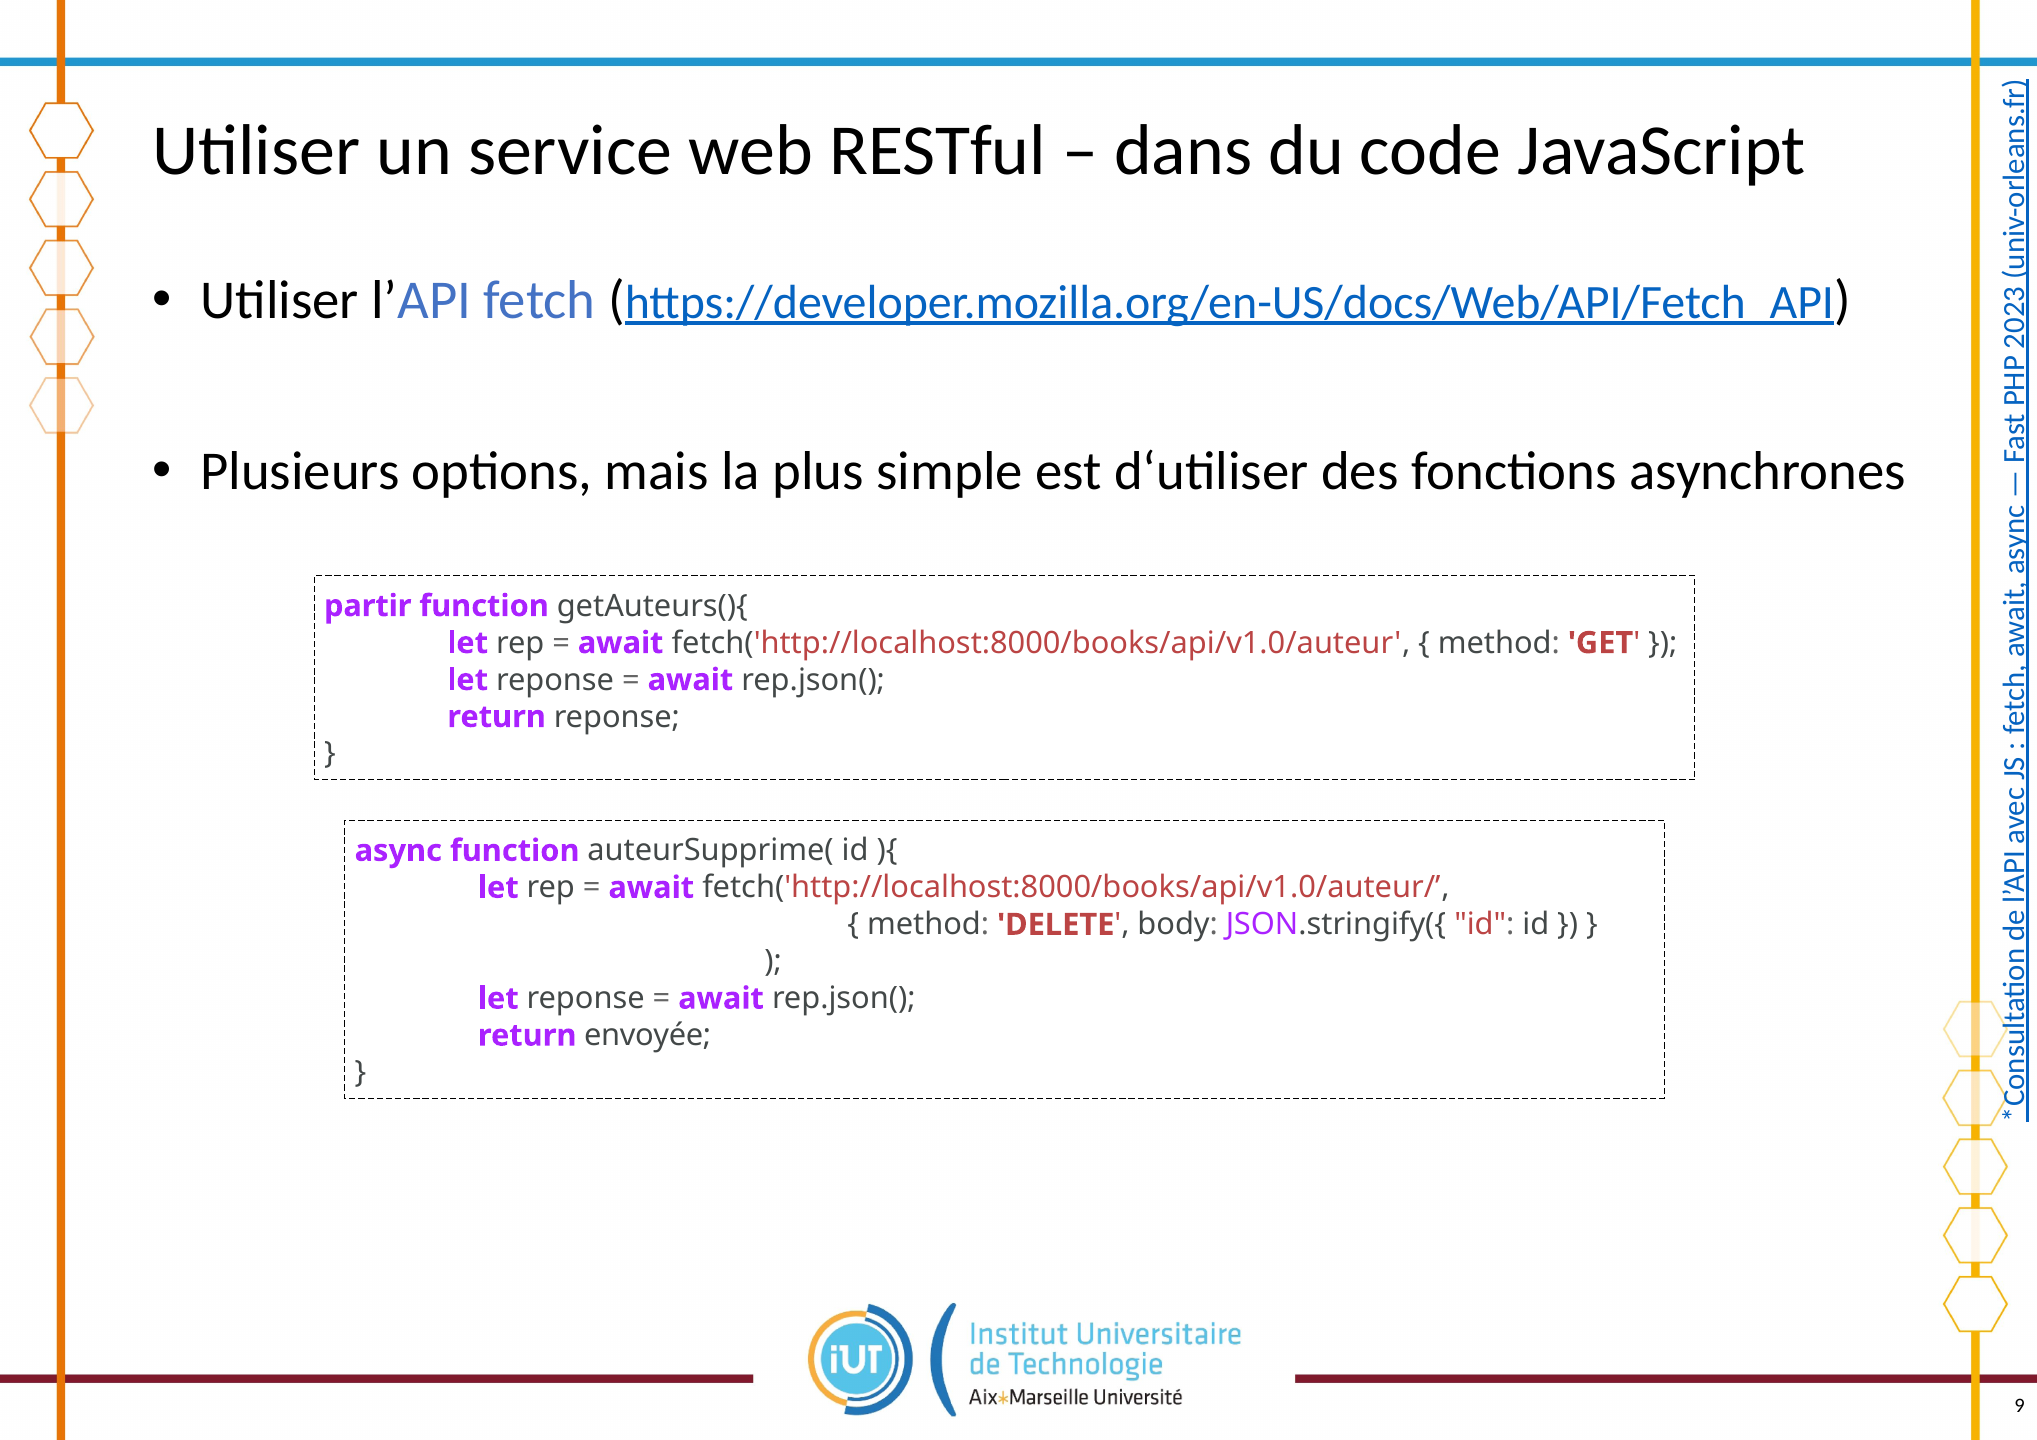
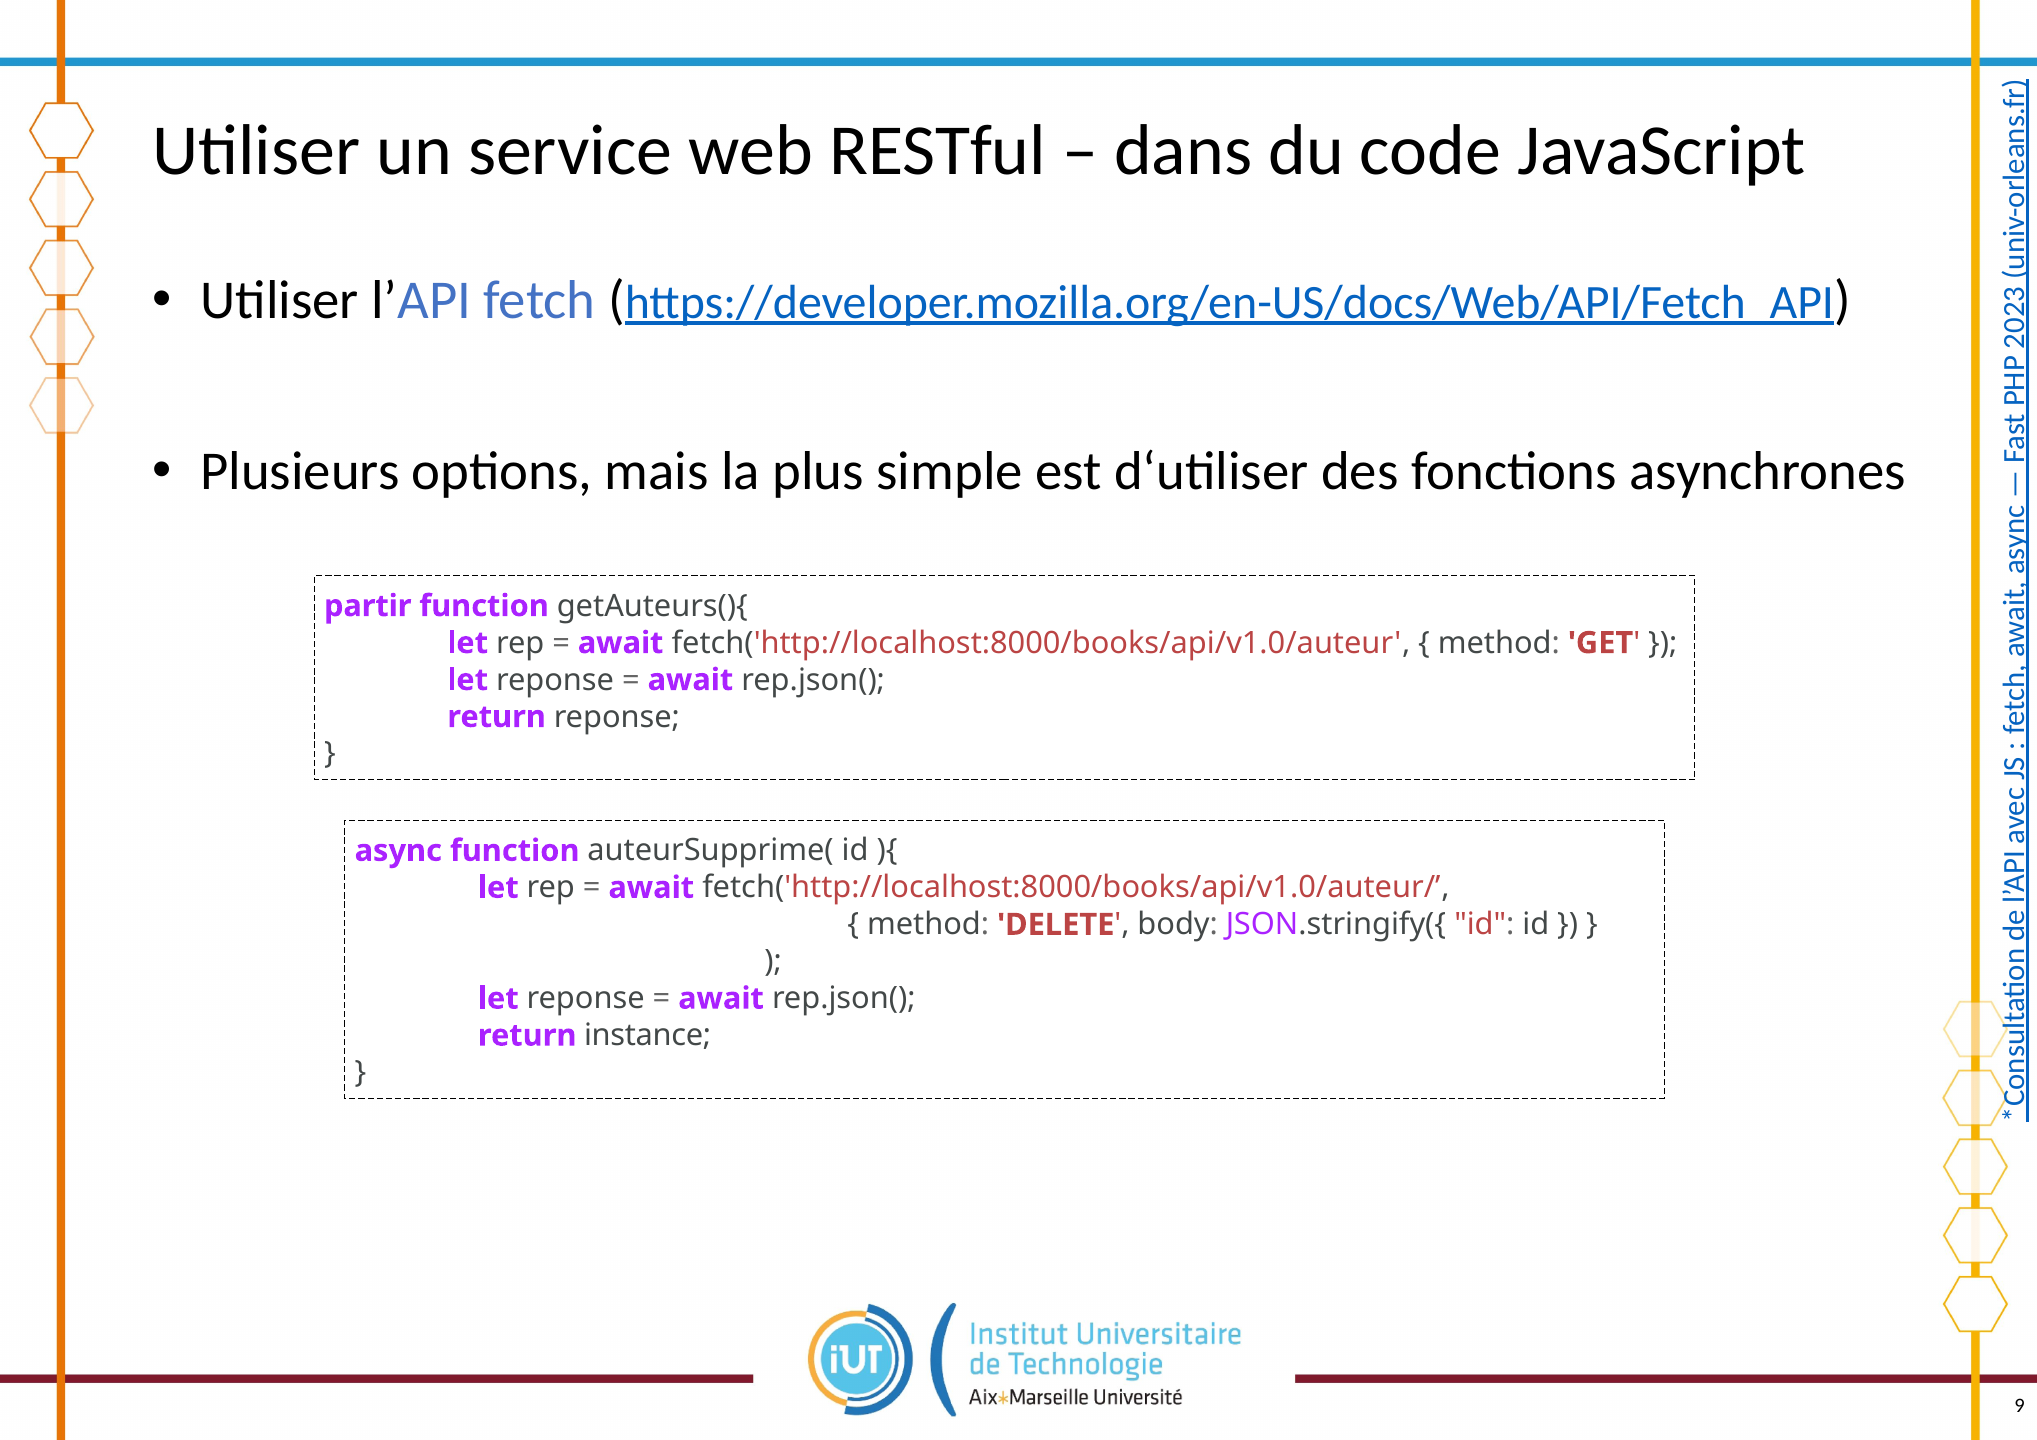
envoyée: envoyée -> instance
